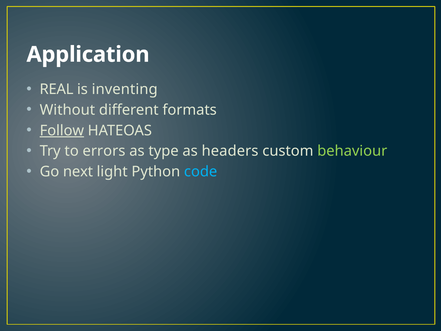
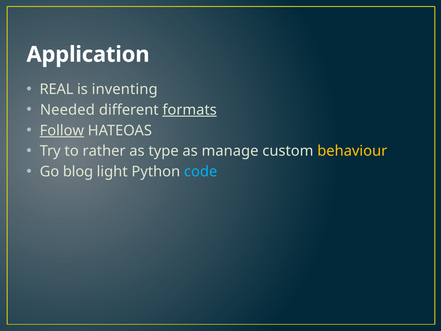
Without: Without -> Needed
formats underline: none -> present
errors: errors -> rather
headers: headers -> manage
behaviour colour: light green -> yellow
next: next -> blog
